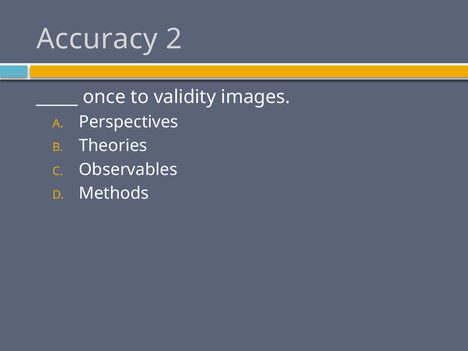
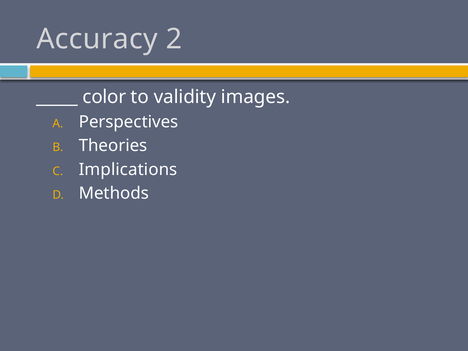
once: once -> color
Observables: Observables -> Implications
